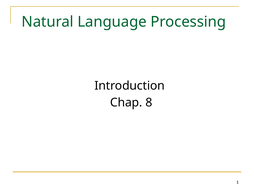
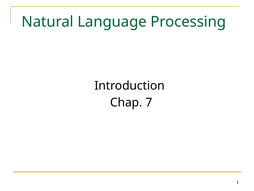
8: 8 -> 7
